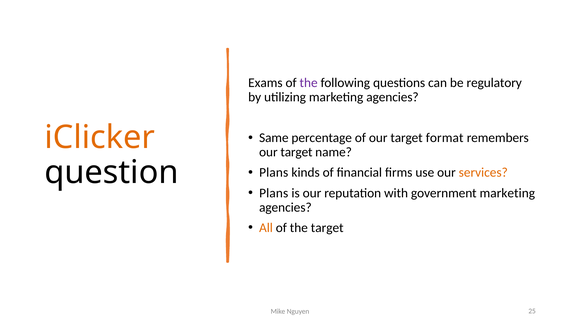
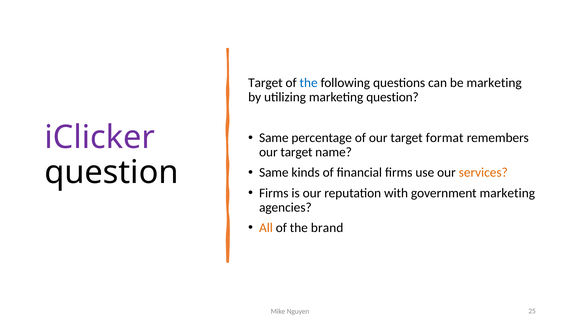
Exams at (265, 83): Exams -> Target
the at (309, 83) colour: purple -> blue
be regulatory: regulatory -> marketing
utilizing marketing agencies: agencies -> question
iClicker colour: orange -> purple
Plans at (274, 173): Plans -> Same
Plans at (274, 193): Plans -> Firms
the target: target -> brand
